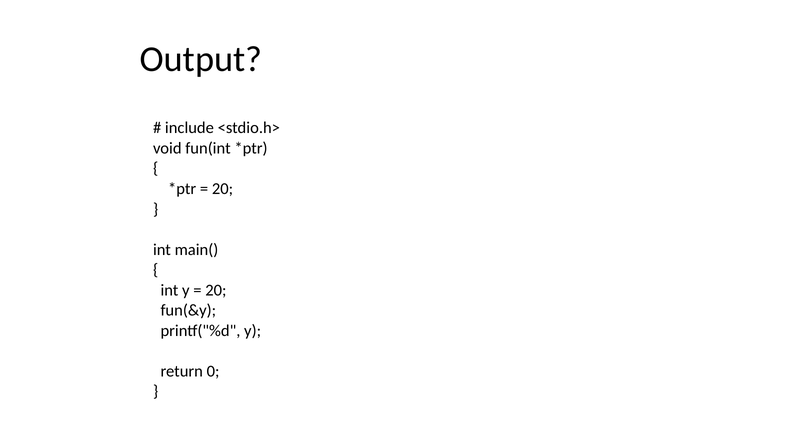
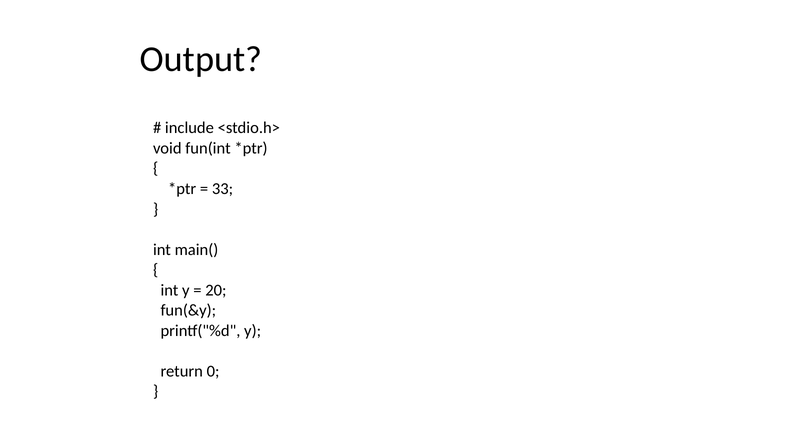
20 at (223, 189): 20 -> 33
